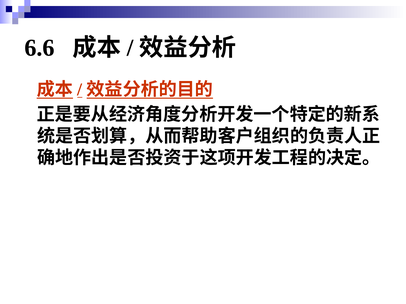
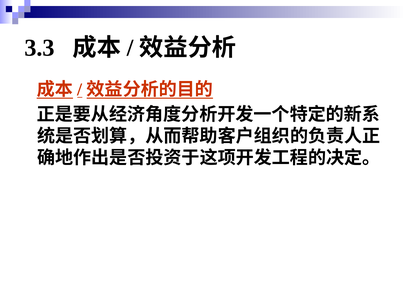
6.6: 6.6 -> 3.3
